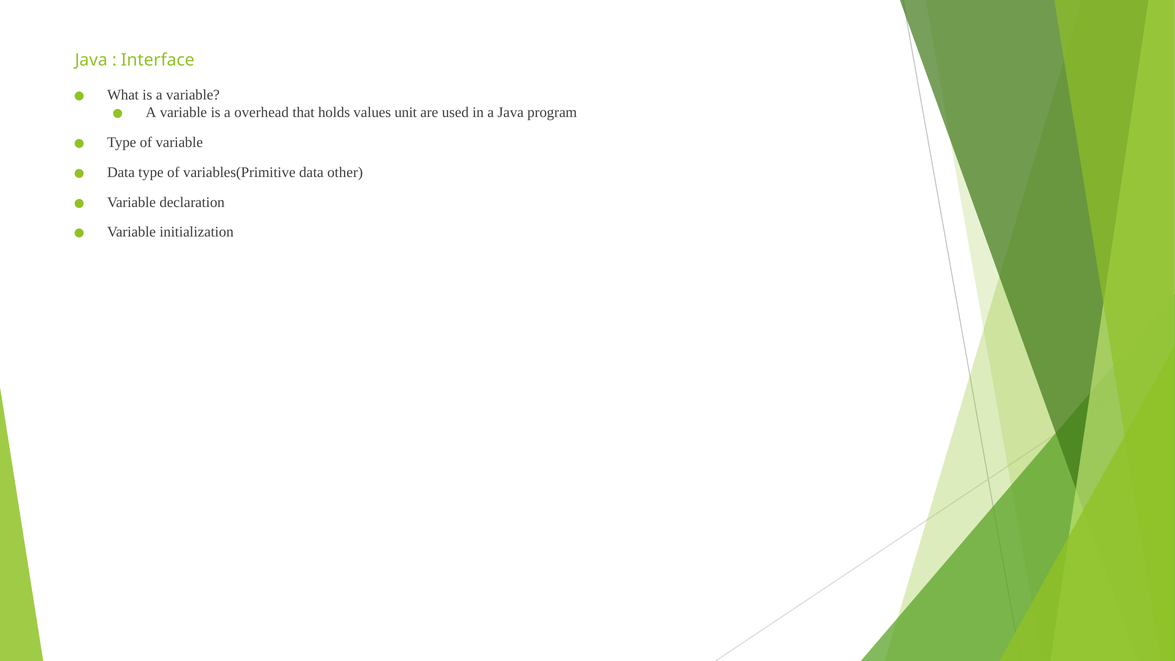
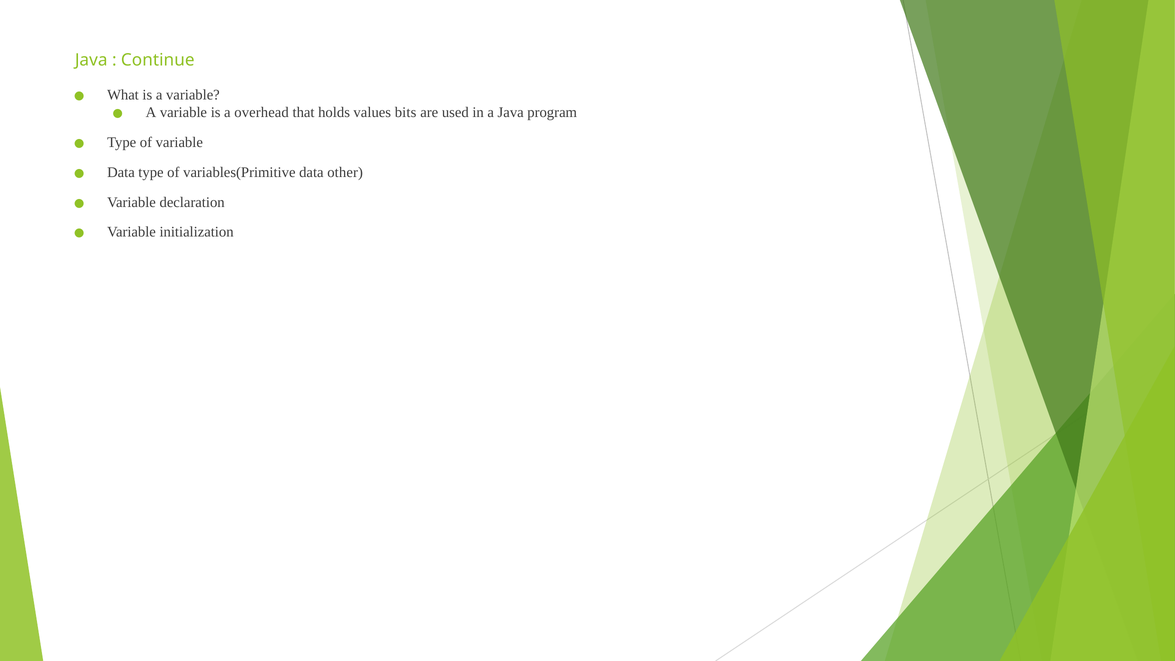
Interface: Interface -> Continue
unit: unit -> bits
